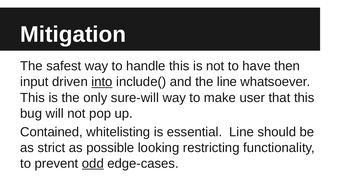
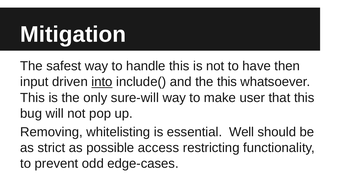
the line: line -> this
Contained: Contained -> Removing
essential Line: Line -> Well
looking: looking -> access
odd underline: present -> none
